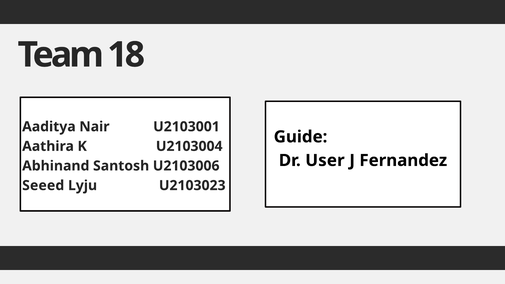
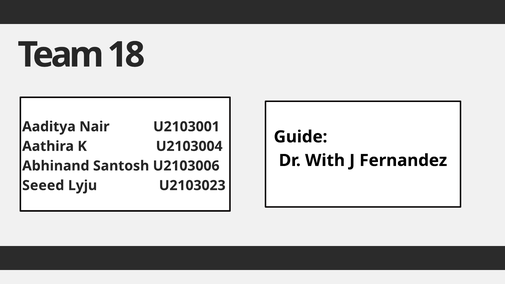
User: User -> With
